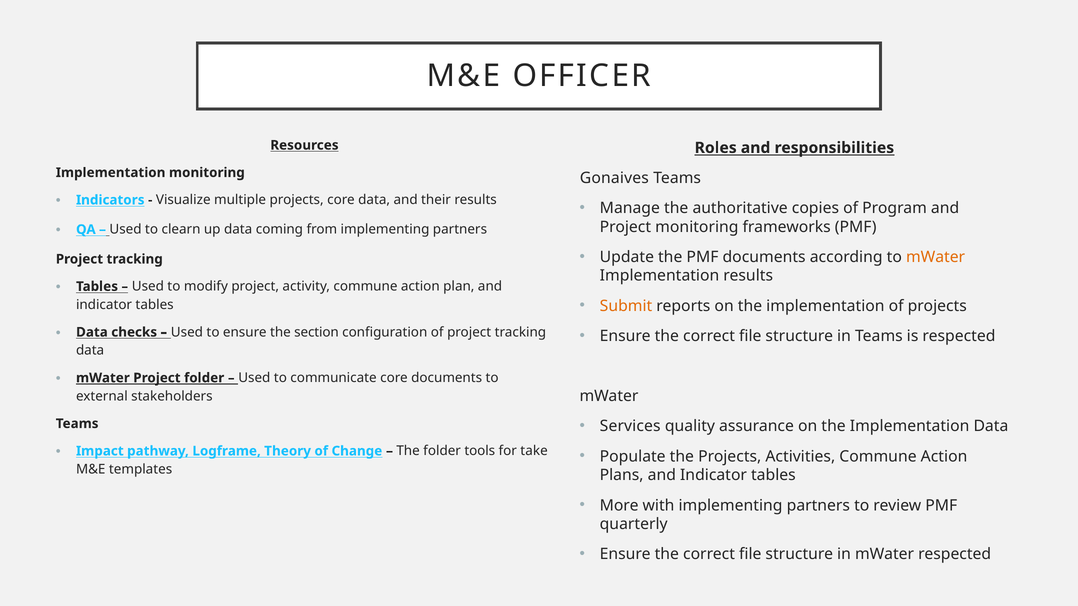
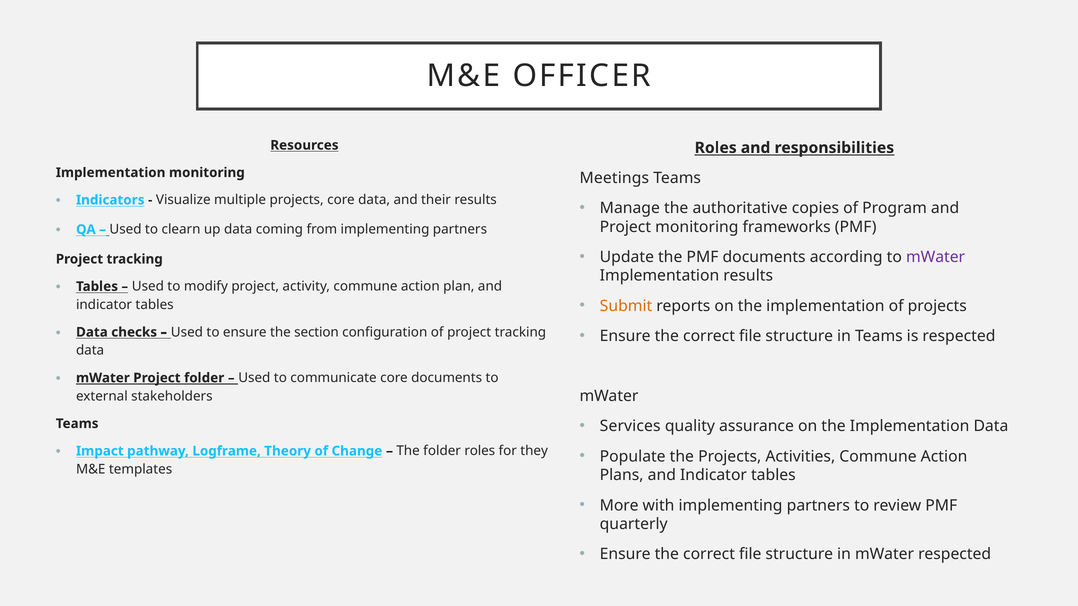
Gonaives: Gonaives -> Meetings
mWater at (936, 257) colour: orange -> purple
folder tools: tools -> roles
take: take -> they
